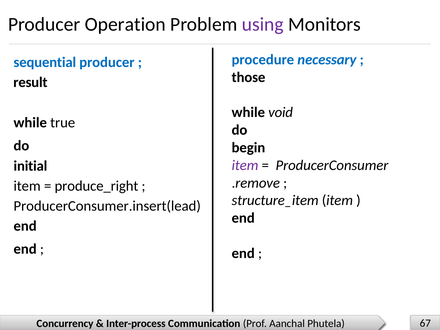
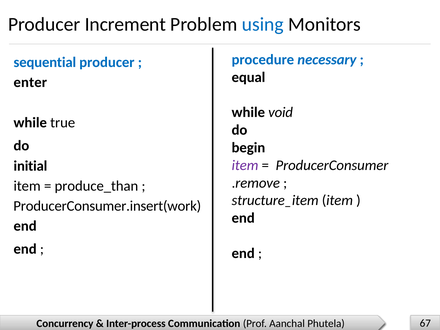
Operation: Operation -> Increment
using colour: purple -> blue
those: those -> equal
result: result -> enter
produce_right: produce_right -> produce_than
ProducerConsumer.insert(lead: ProducerConsumer.insert(lead -> ProducerConsumer.insert(work
